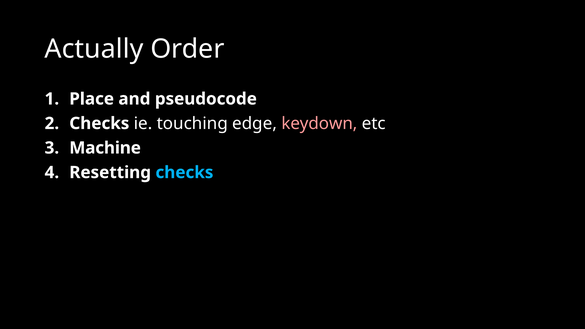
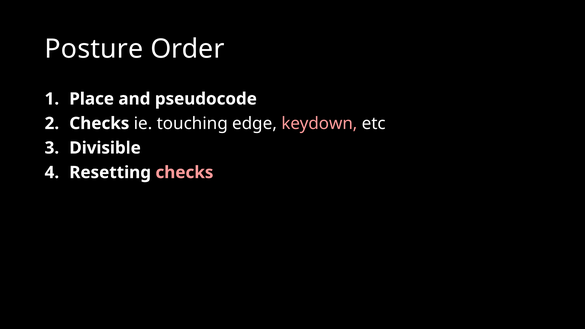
Actually: Actually -> Posture
Machine: Machine -> Divisible
checks at (184, 172) colour: light blue -> pink
